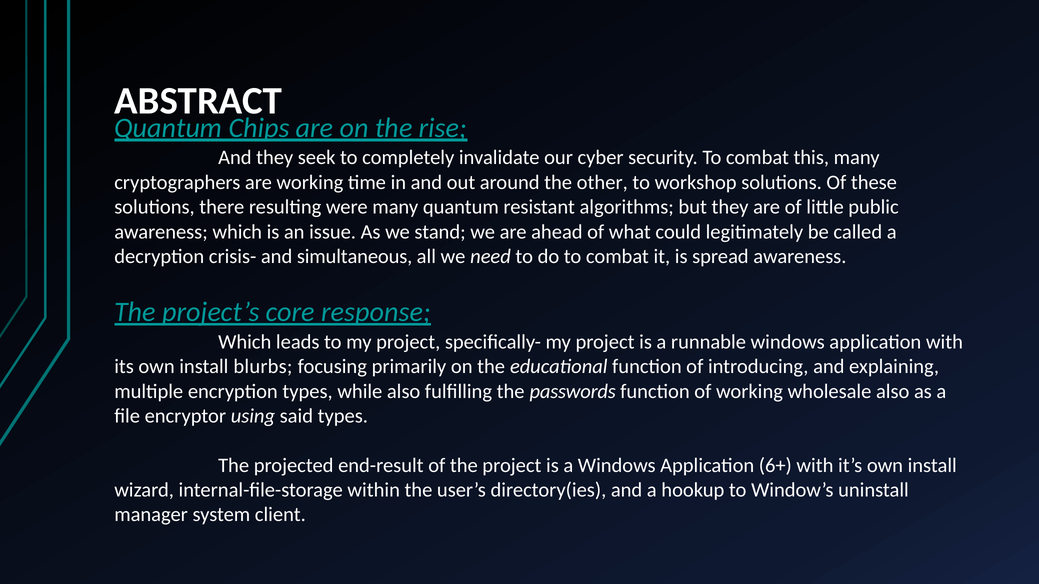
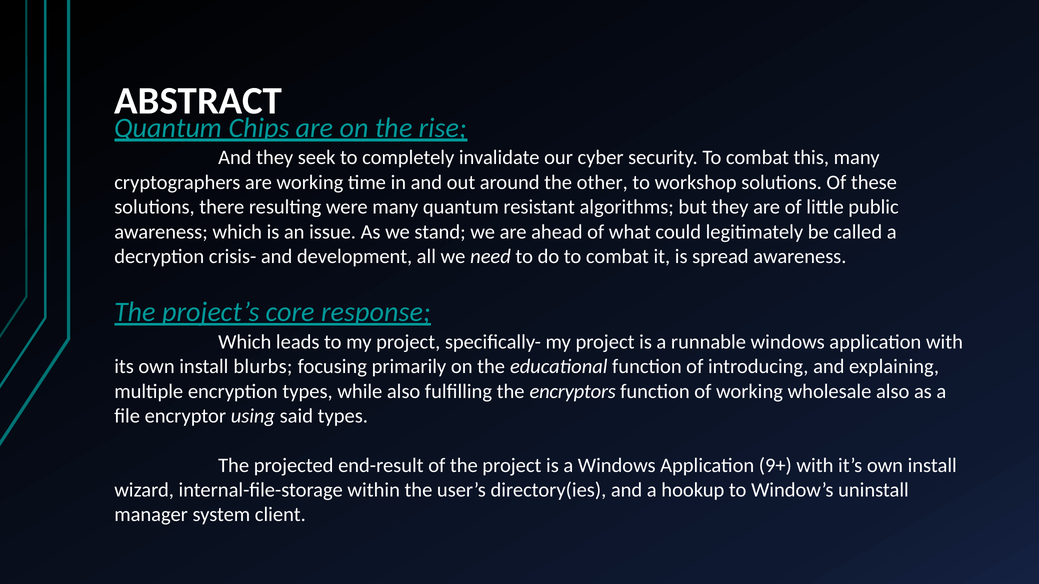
simultaneous: simultaneous -> development
passwords: passwords -> encryptors
6+: 6+ -> 9+
